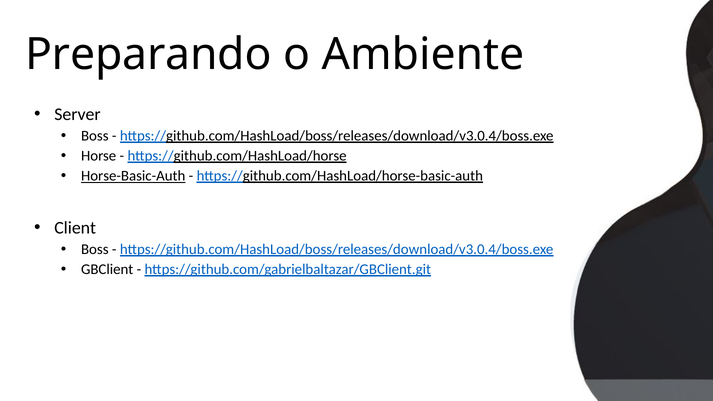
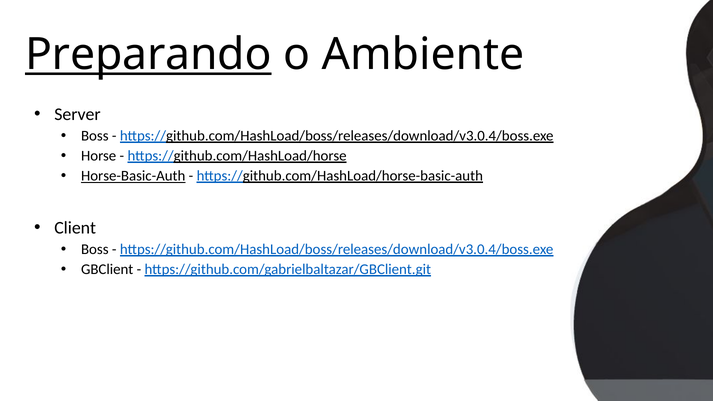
Preparando underline: none -> present
